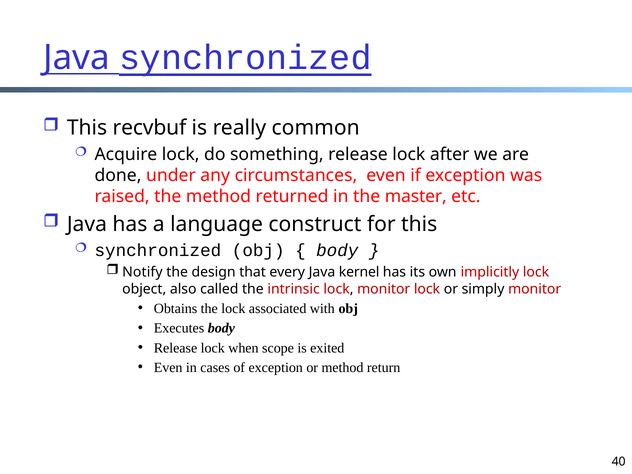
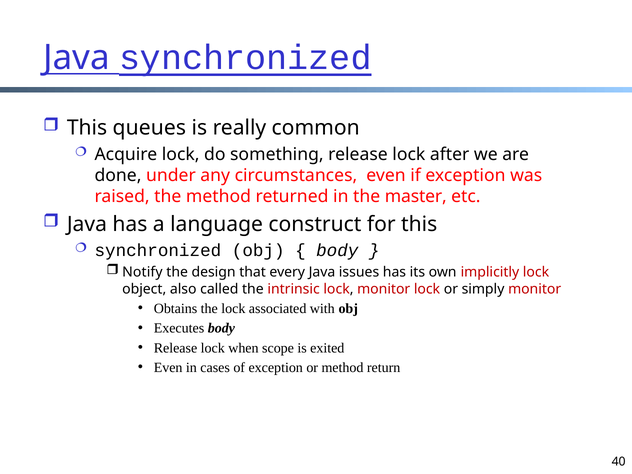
recvbuf: recvbuf -> queues
kernel: kernel -> issues
